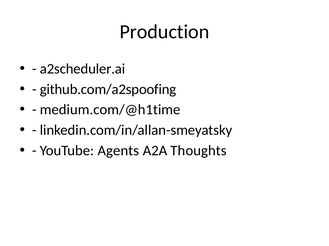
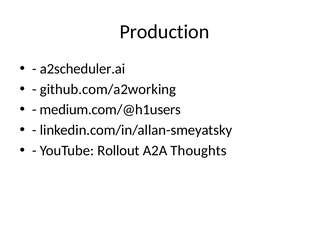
github.com/a2spoofing: github.com/a2spoofing -> github.com/a2working
medium.com/@h1time: medium.com/@h1time -> medium.com/@h1users
Agents: Agents -> Rollout
